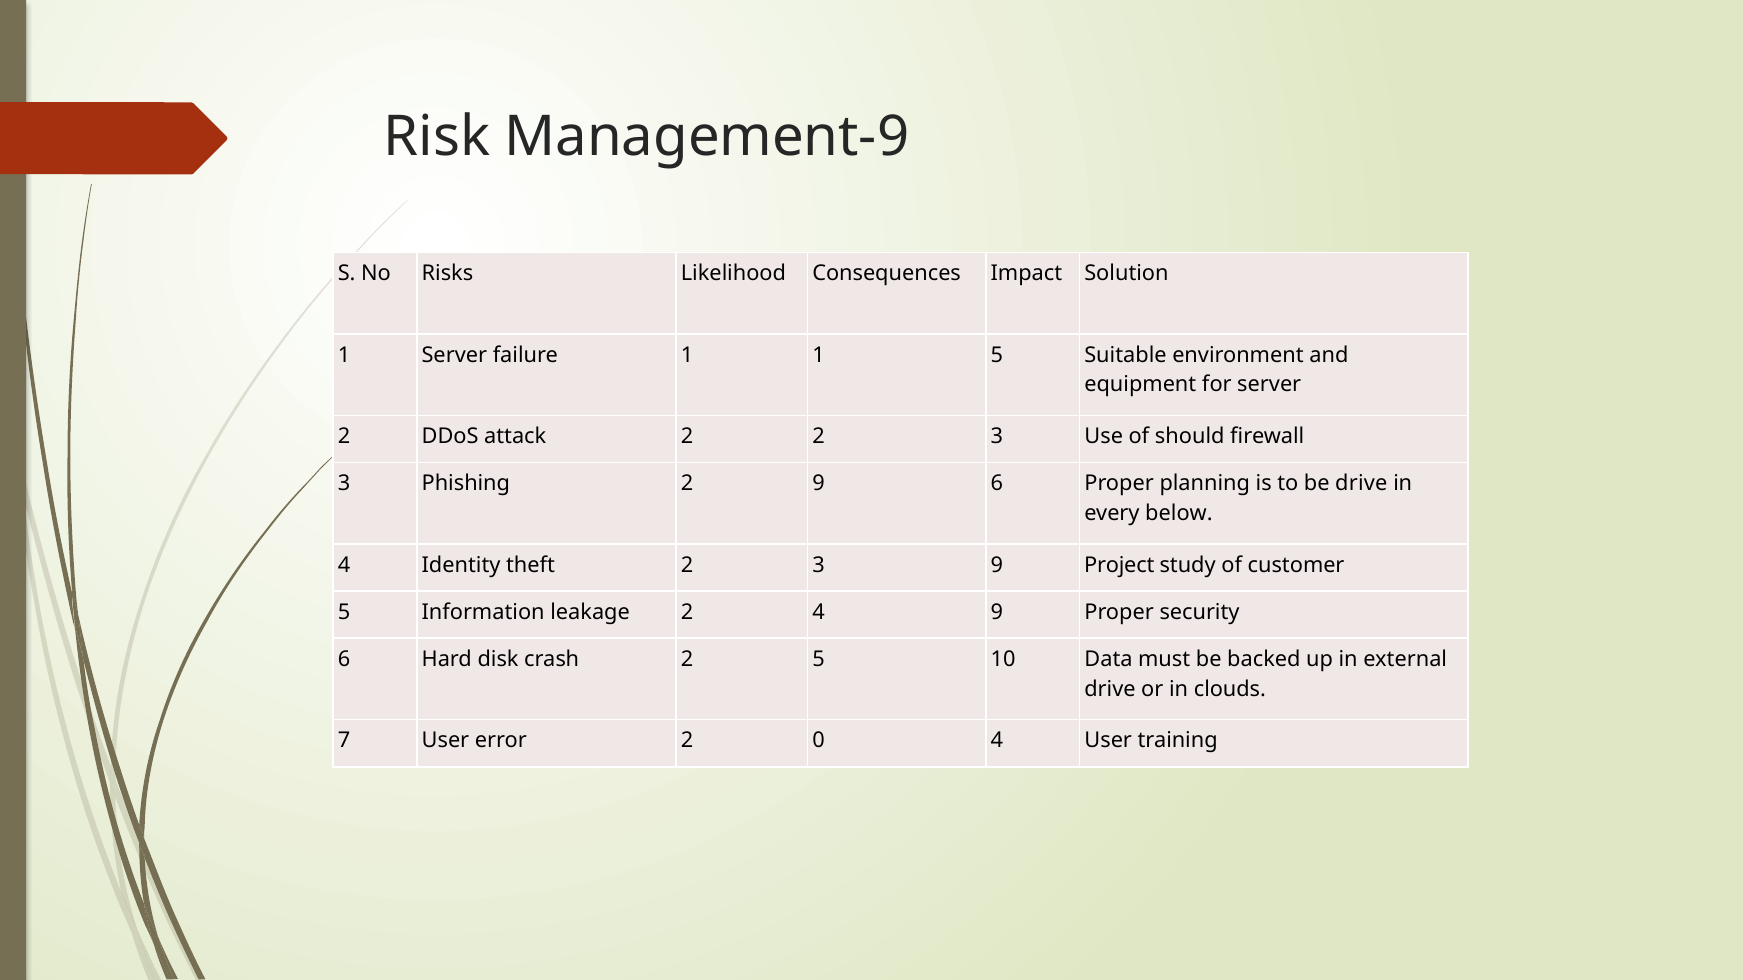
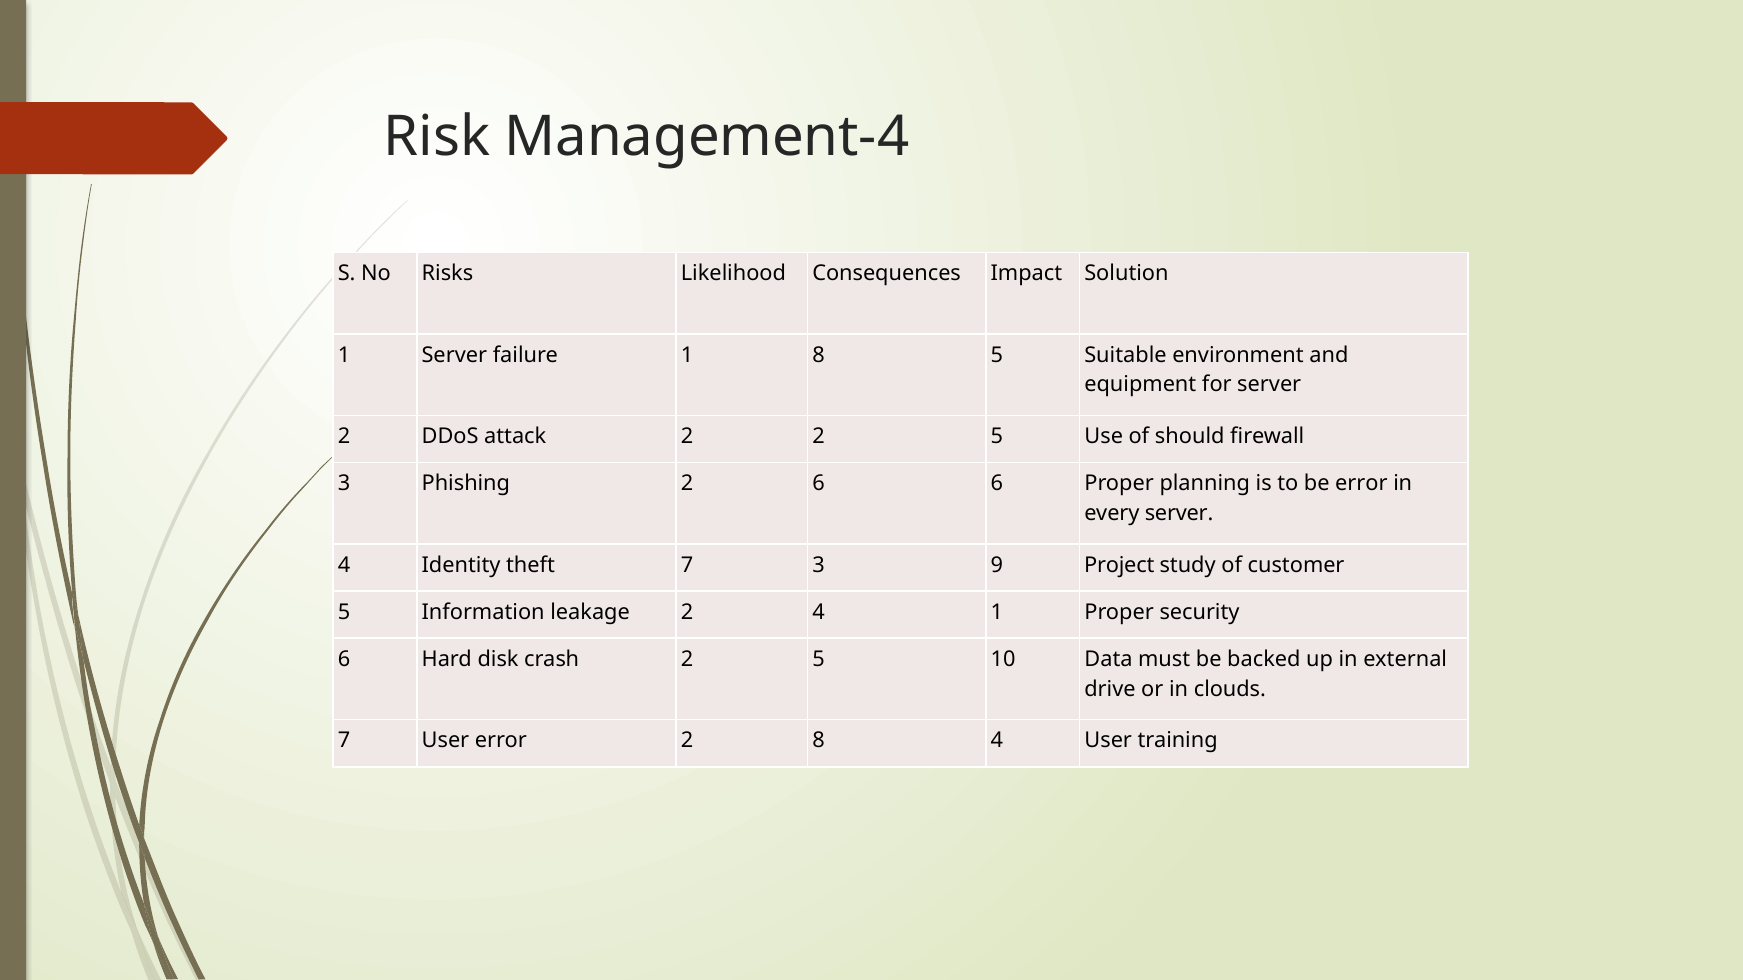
Management-9: Management-9 -> Management-4
1 1: 1 -> 8
2 2 3: 3 -> 5
2 9: 9 -> 6
be drive: drive -> error
every below: below -> server
theft 2: 2 -> 7
4 9: 9 -> 1
2 0: 0 -> 8
